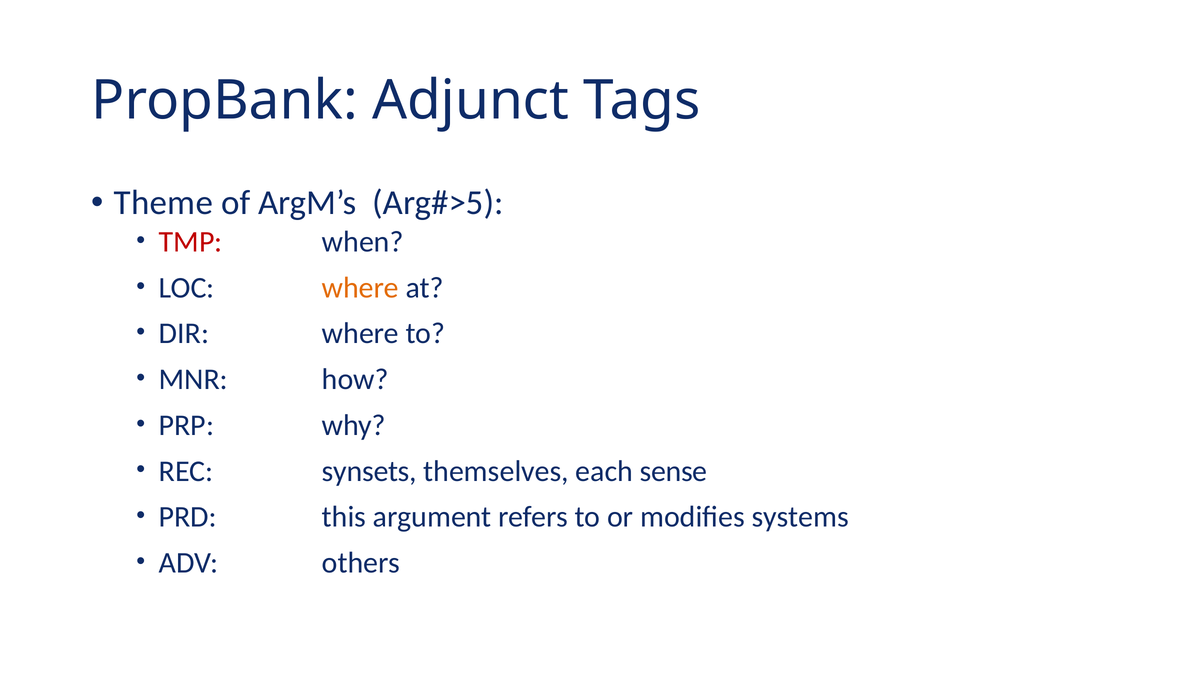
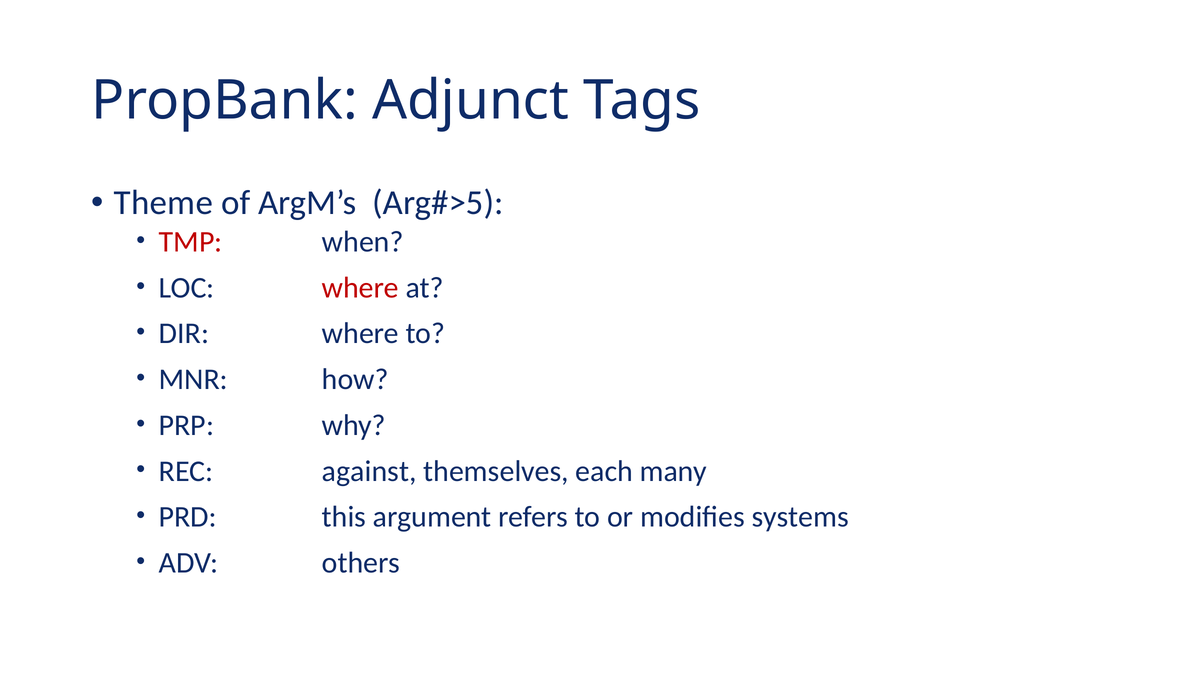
where at (360, 287) colour: orange -> red
synsets: synsets -> against
sense: sense -> many
